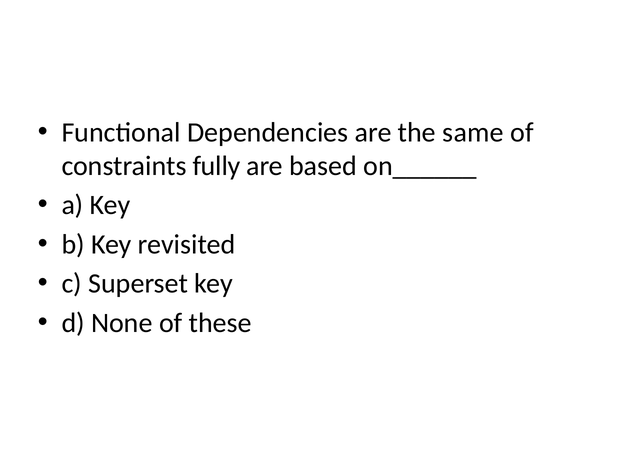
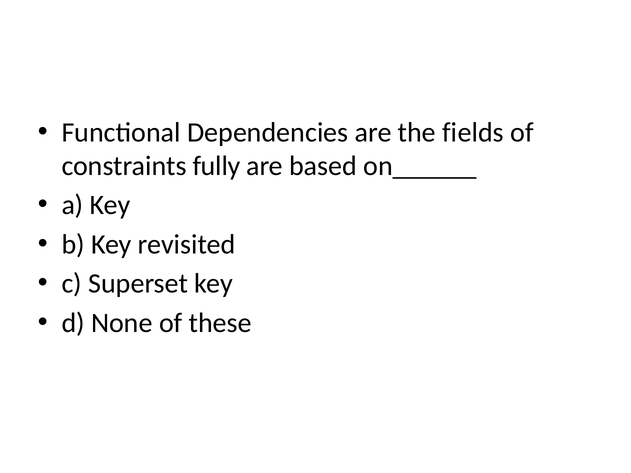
same: same -> fields
